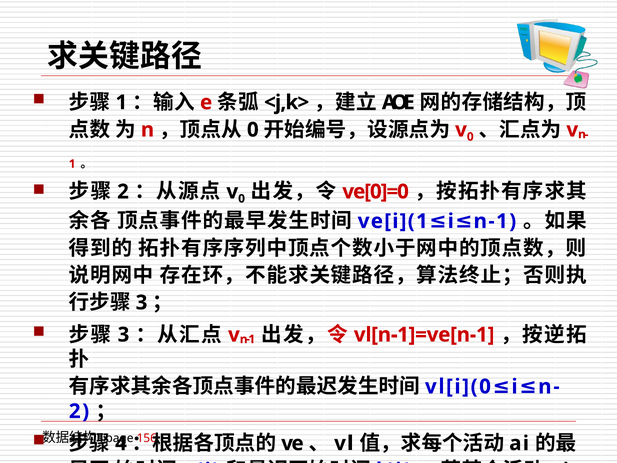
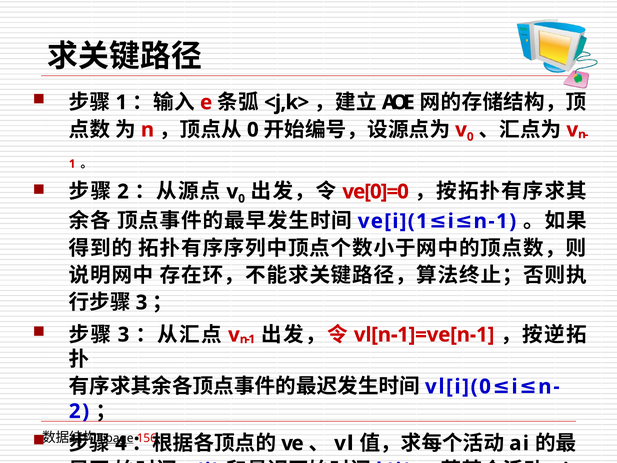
page underline: none -> present
